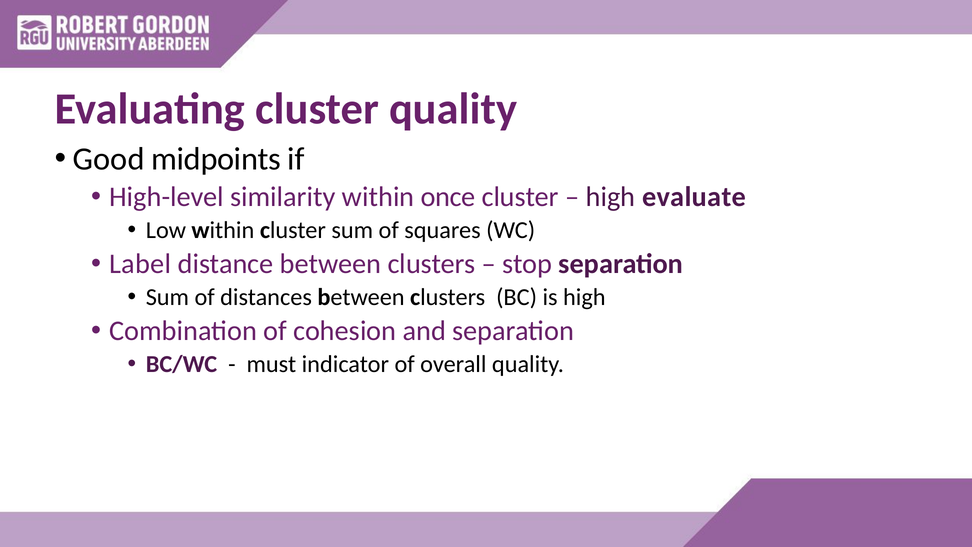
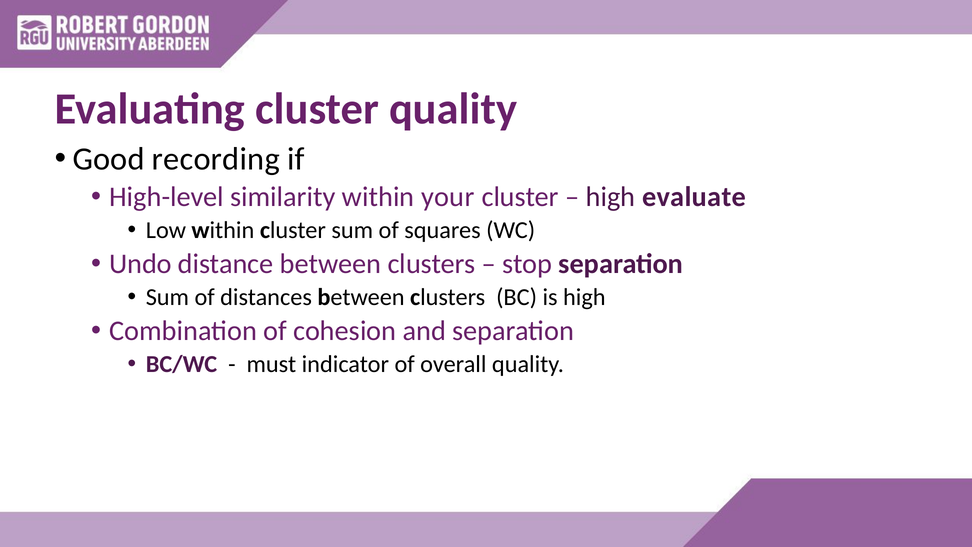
midpoints: midpoints -> recording
once: once -> your
Label: Label -> Undo
